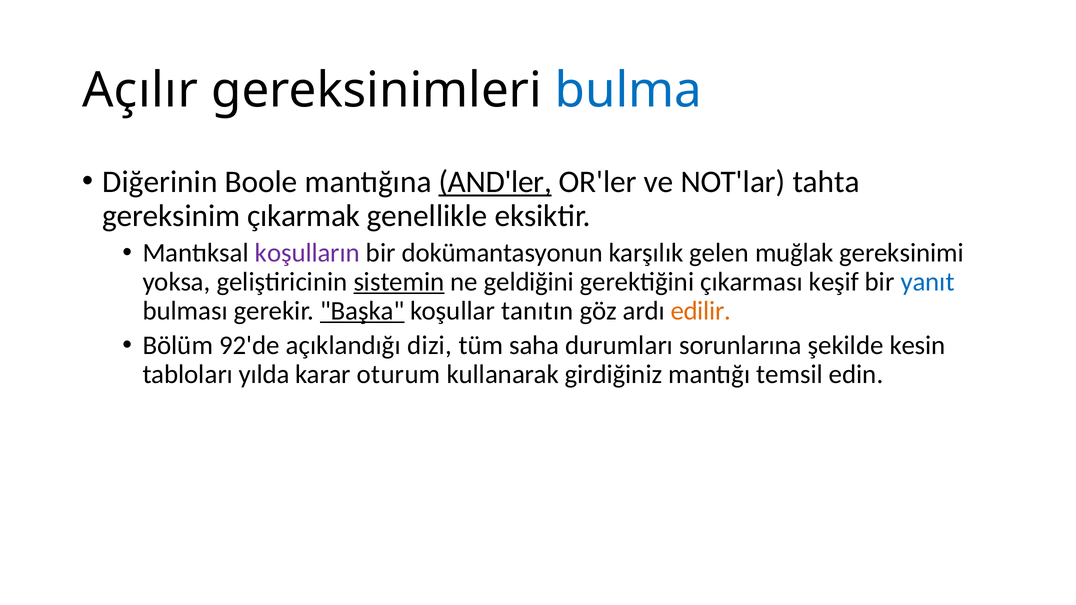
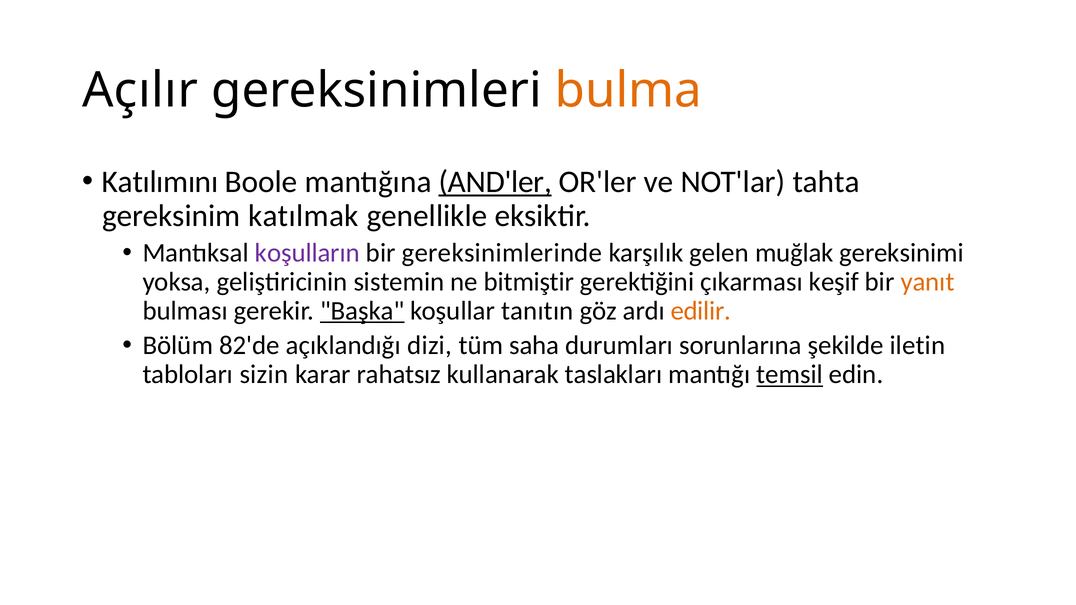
bulma colour: blue -> orange
Diğerinin: Diğerinin -> Katılımını
çıkarmak: çıkarmak -> katılmak
dokümantasyonun: dokümantasyonun -> gereksinimlerinde
sistemin underline: present -> none
geldiğini: geldiğini -> bitmiştir
yanıt colour: blue -> orange
92'de: 92'de -> 82'de
kesin: kesin -> iletin
yılda: yılda -> sizin
oturum: oturum -> rahatsız
girdiğiniz: girdiğiniz -> taslakları
temsil underline: none -> present
